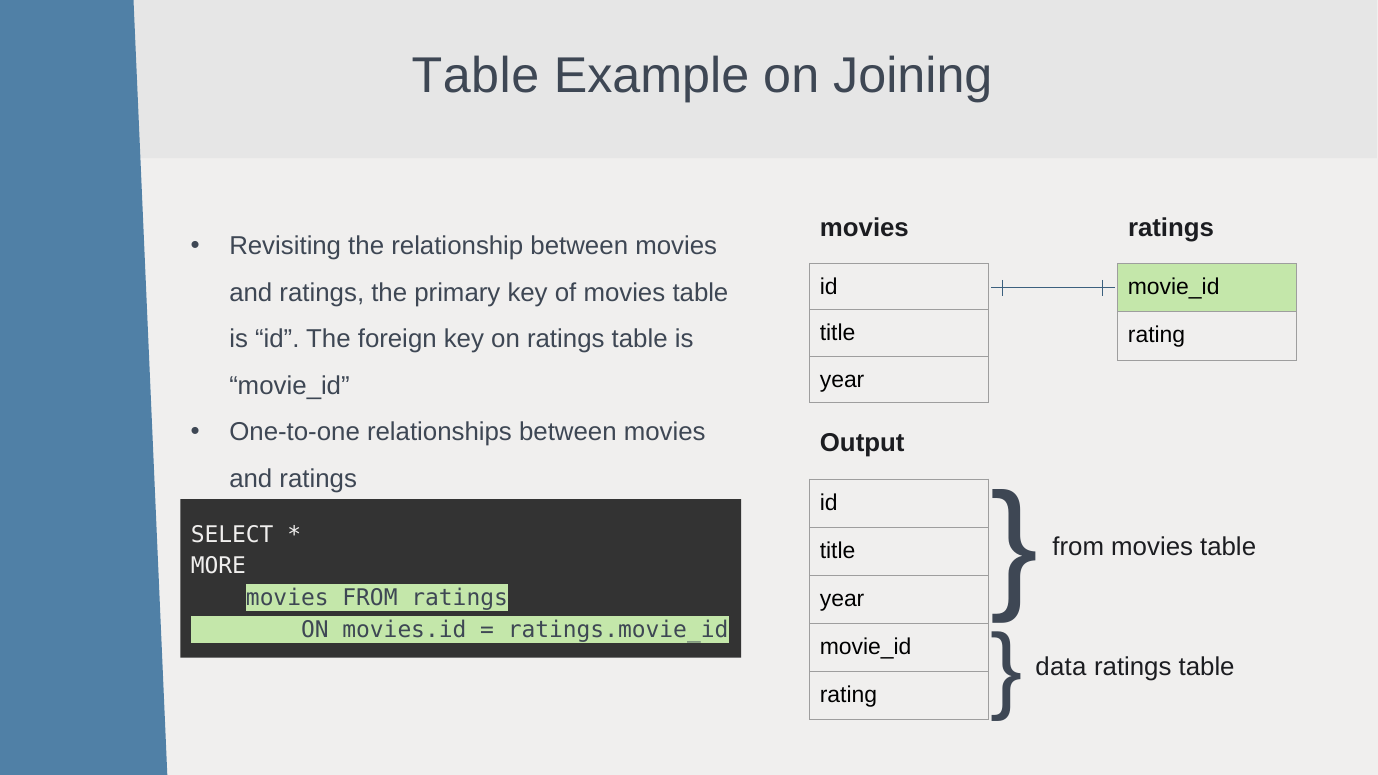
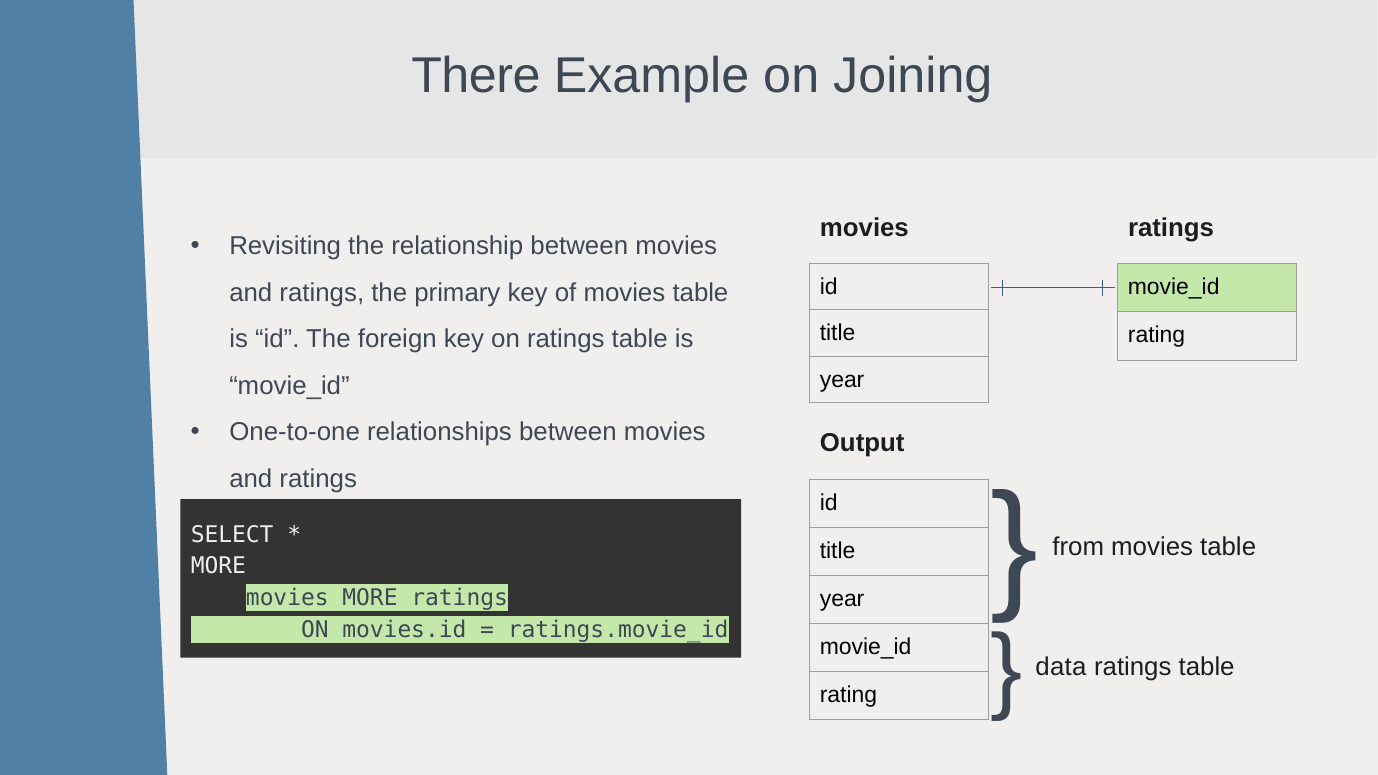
Table at (475, 76): Table -> There
movies FROM: FROM -> MORE
